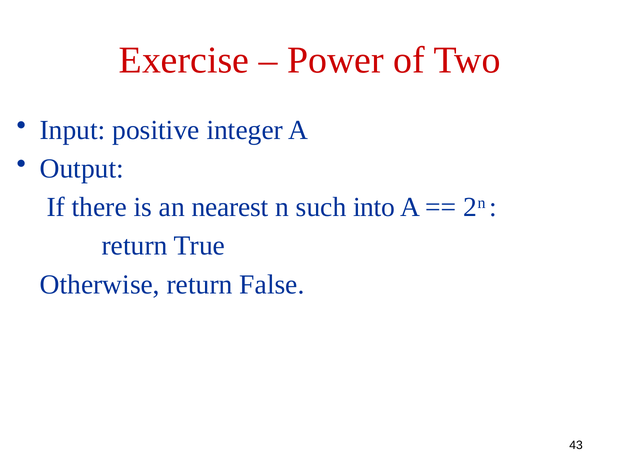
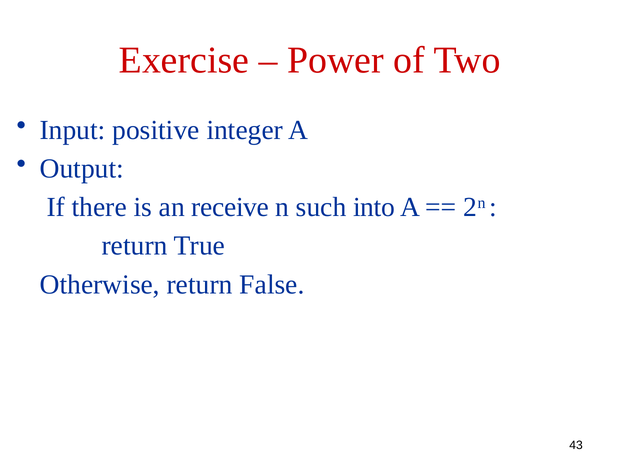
nearest: nearest -> receive
